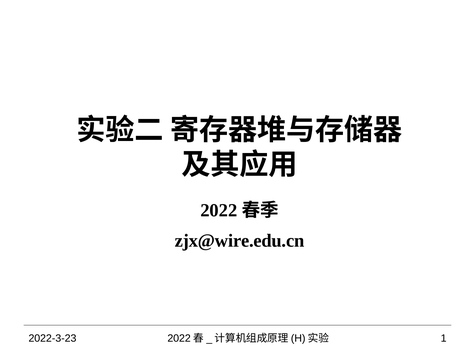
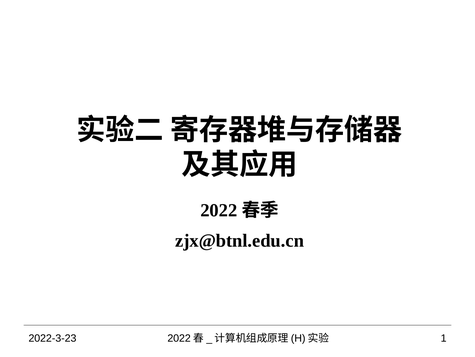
zjx@wire.edu.cn: zjx@wire.edu.cn -> zjx@btnl.edu.cn
